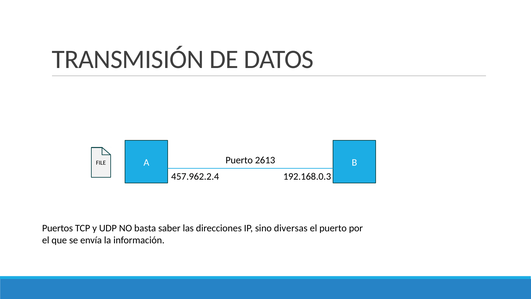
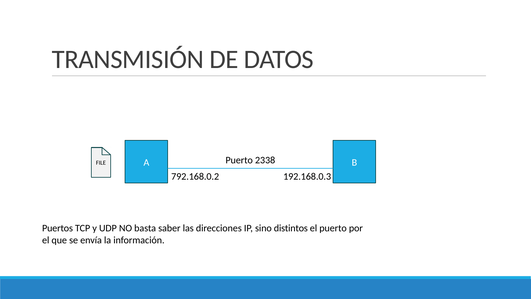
2613: 2613 -> 2338
457.962.2.4: 457.962.2.4 -> 792.168.0.2
diversas: diversas -> distintos
